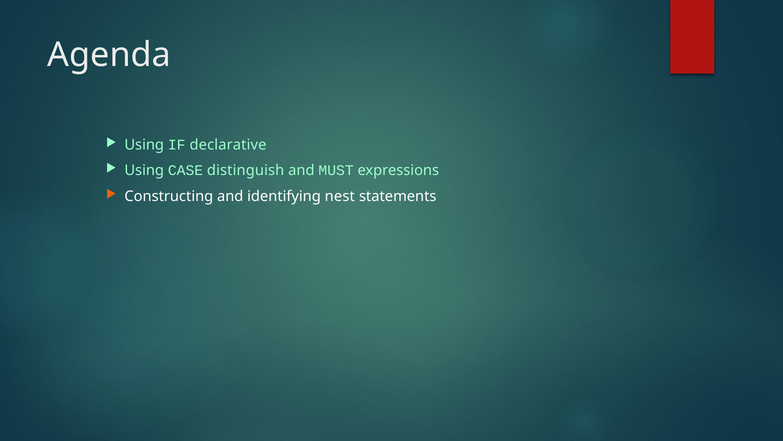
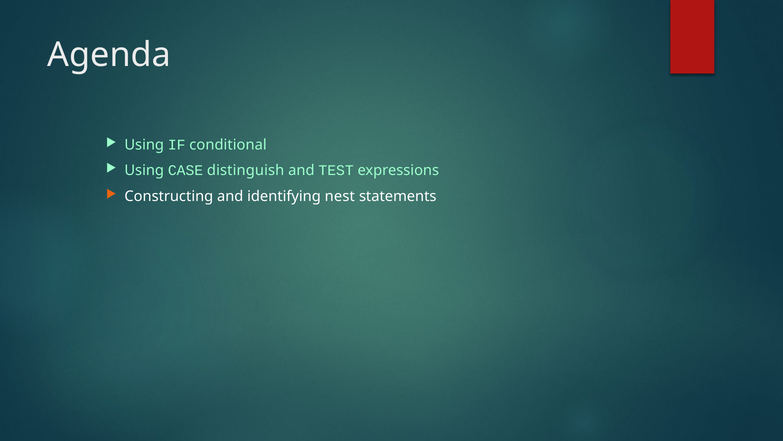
declarative: declarative -> conditional
MUST: MUST -> TEST
